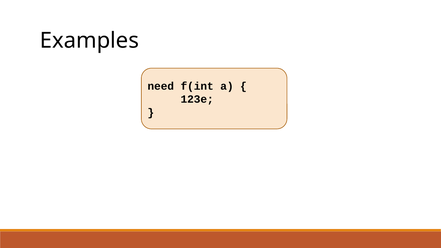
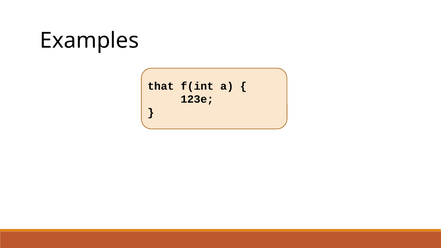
need: need -> that
